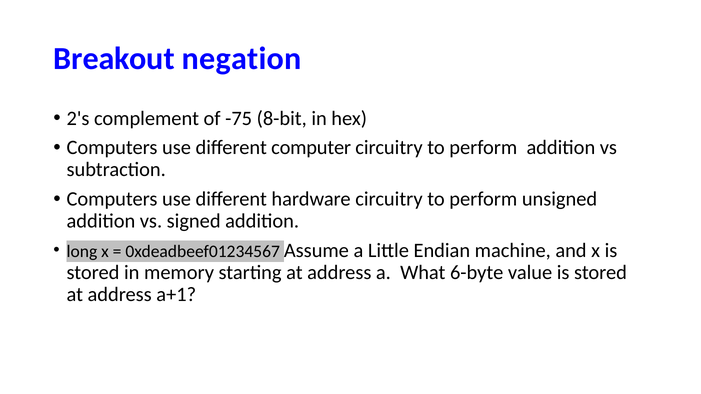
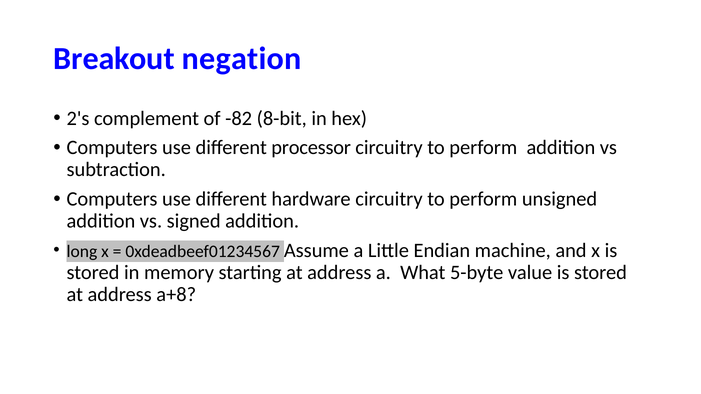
-75: -75 -> -82
computer: computer -> processor
6-byte: 6-byte -> 5-byte
a+1: a+1 -> a+8
